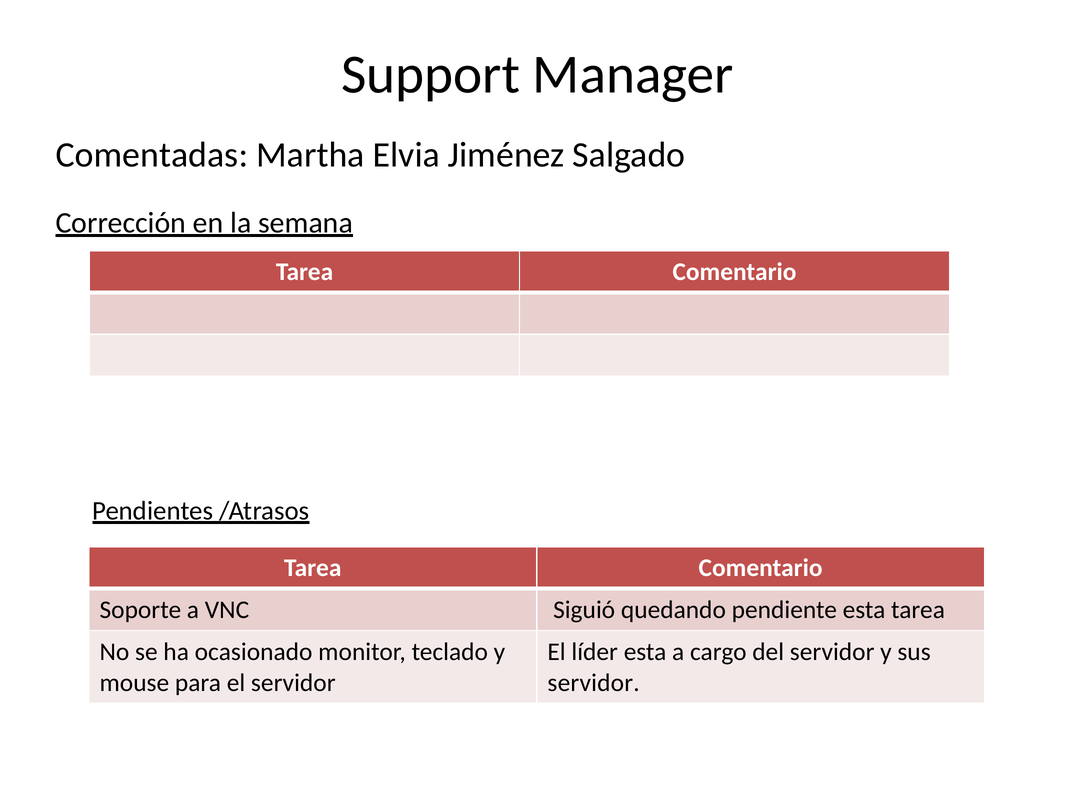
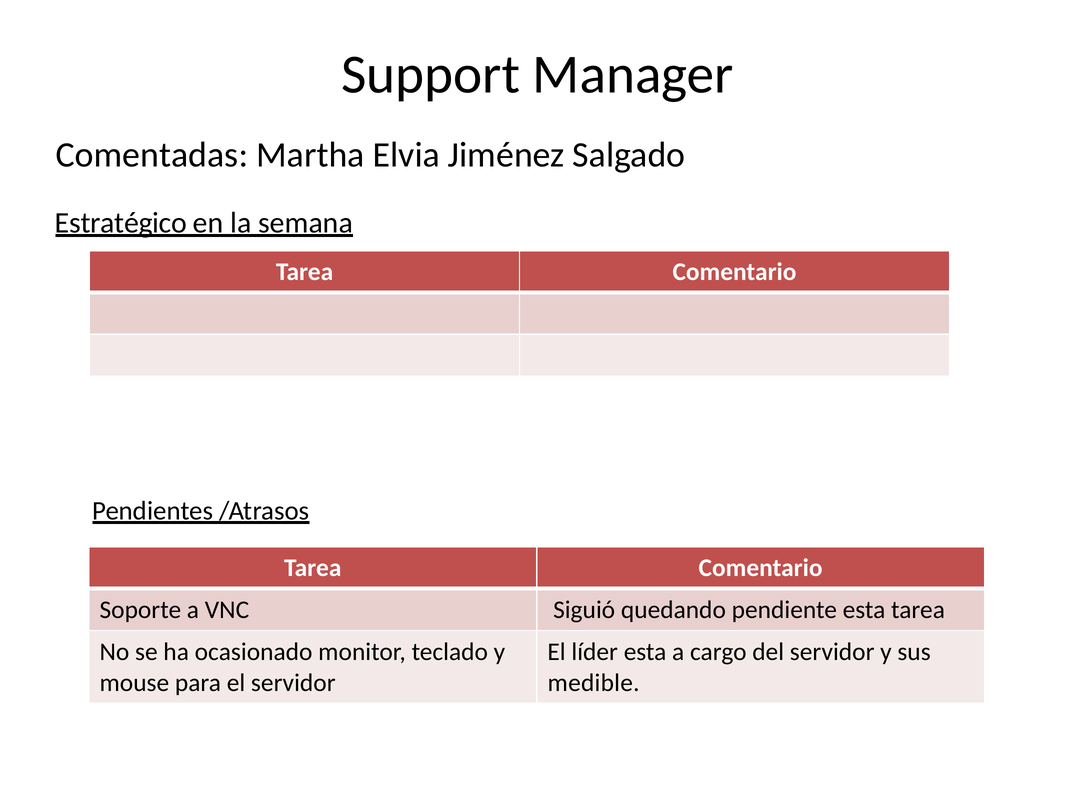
Corrección: Corrección -> Estratégico
servidor at (594, 683): servidor -> medible
